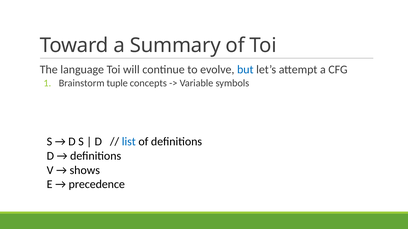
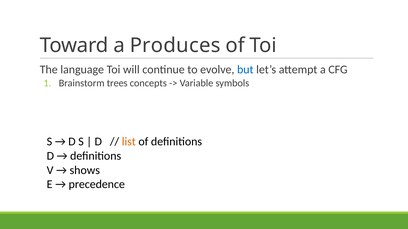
Summary: Summary -> Produces
tuple: tuple -> trees
list colour: blue -> orange
